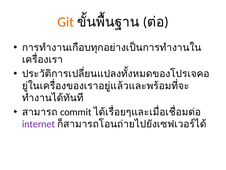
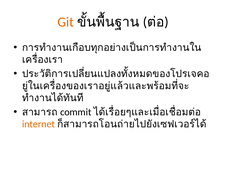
internet colour: purple -> orange
